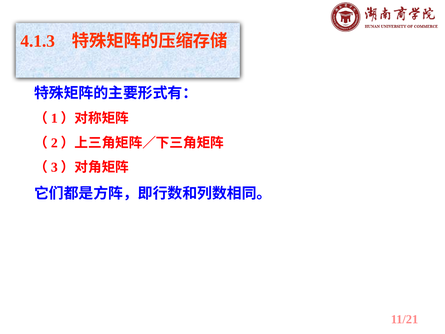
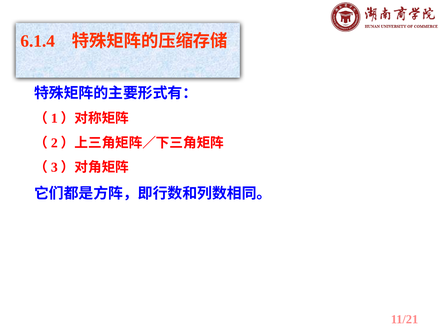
4.1.3: 4.1.3 -> 6.1.4
